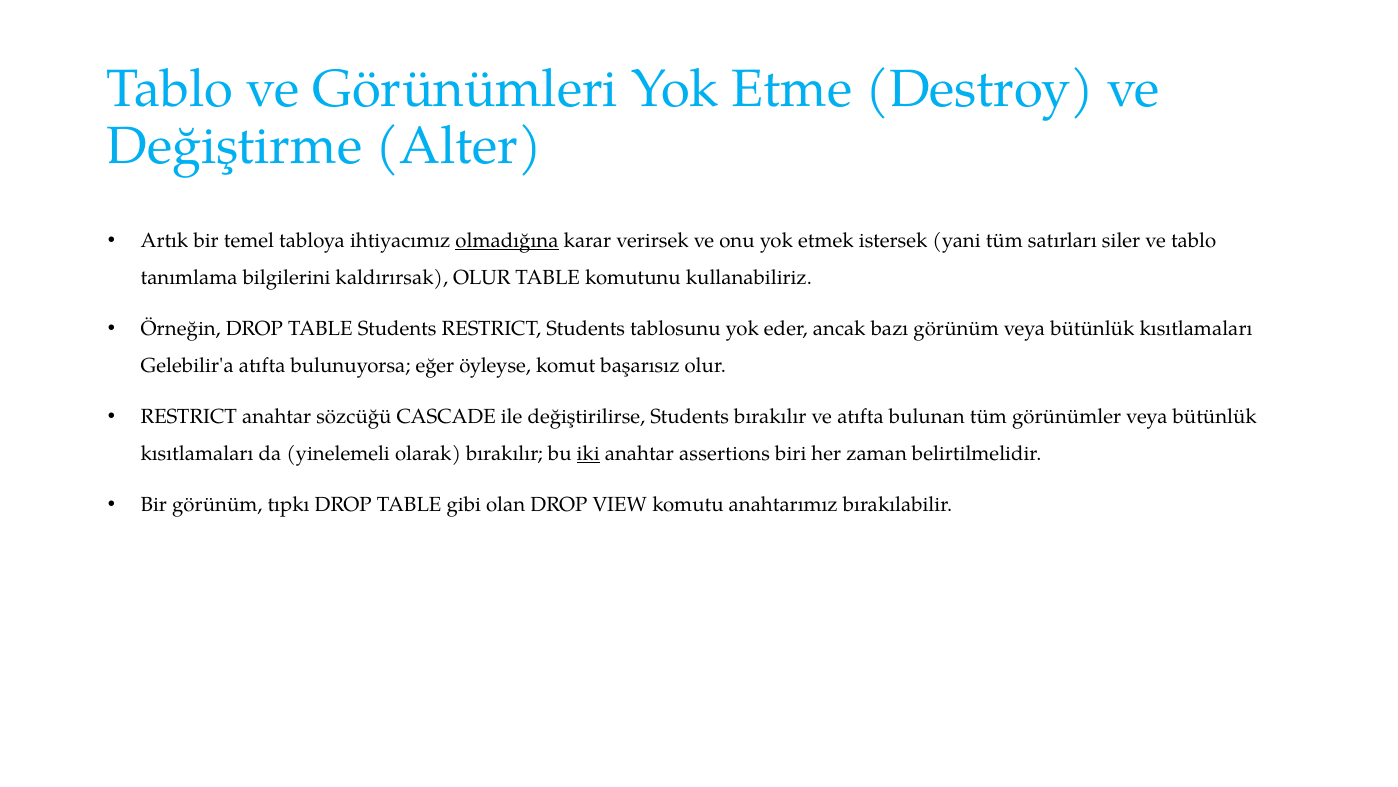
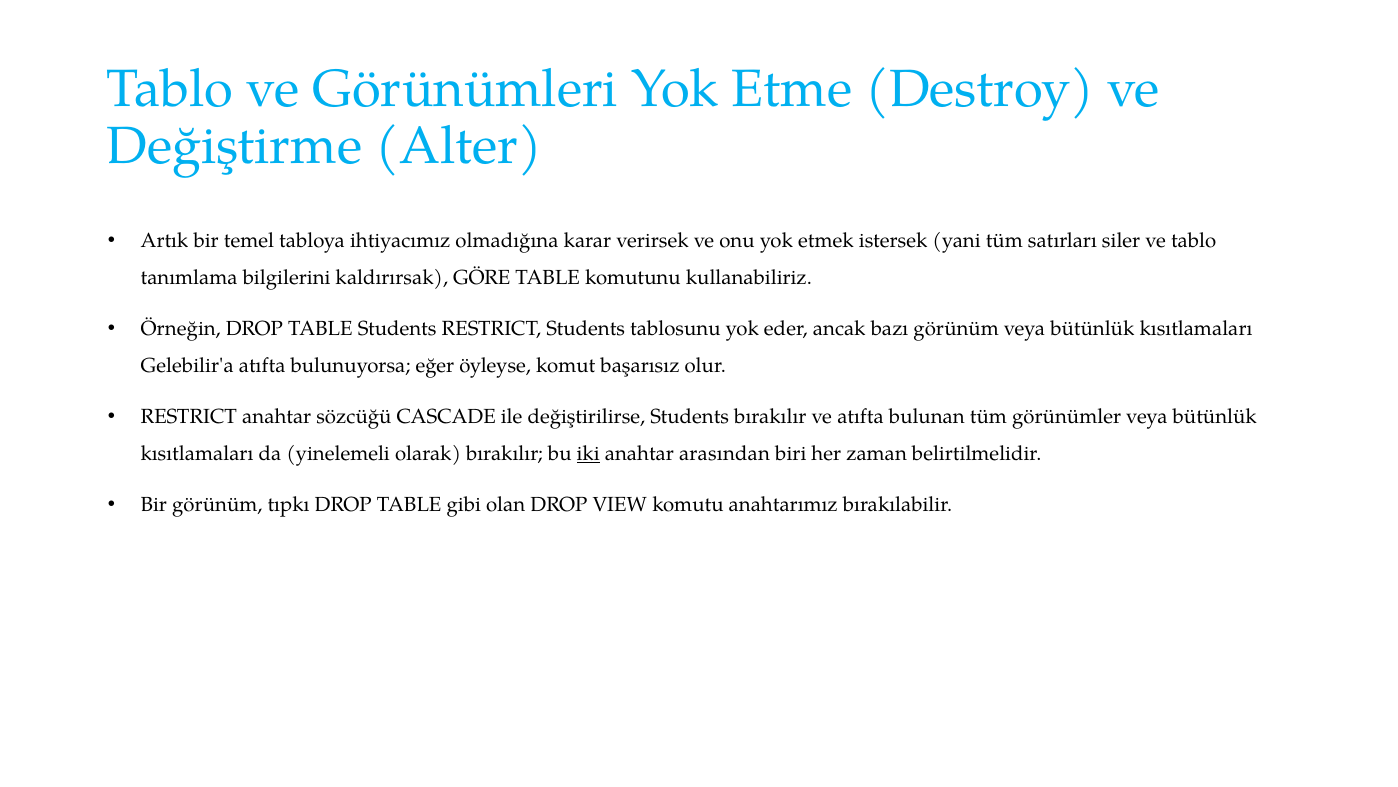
olmadığına underline: present -> none
kaldırırsak OLUR: OLUR -> GÖRE
assertions: assertions -> arasından
